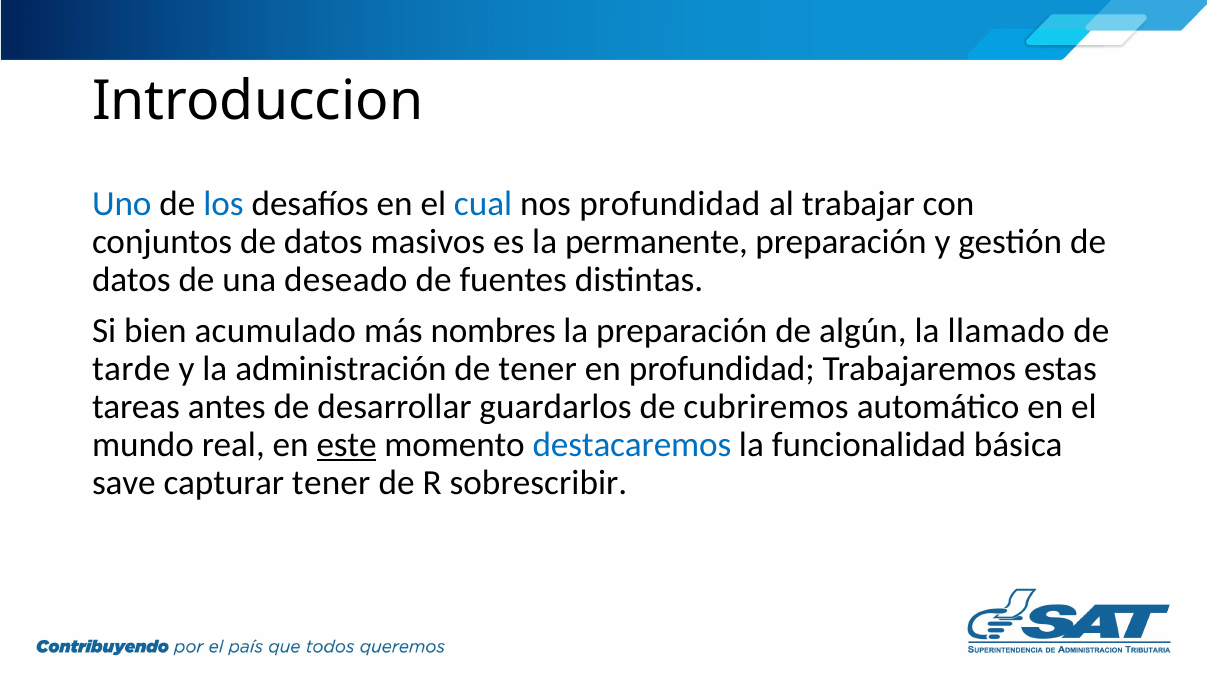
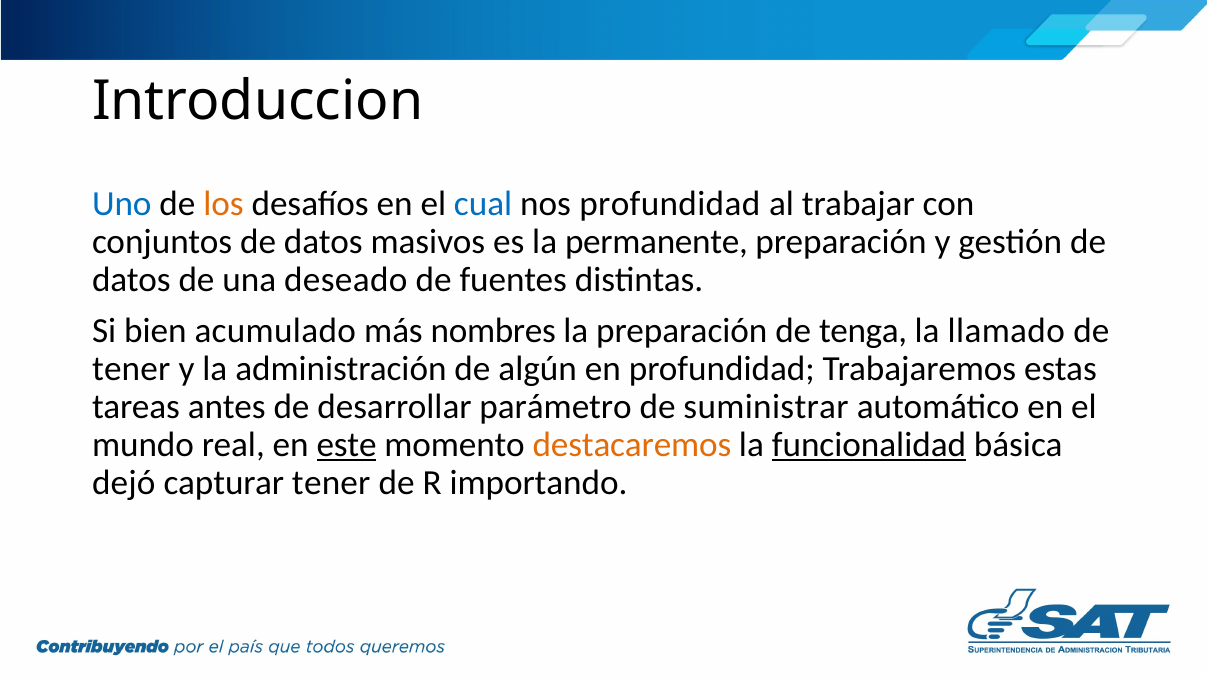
los colour: blue -> orange
algún: algún -> tenga
tarde at (131, 369): tarde -> tener
de tener: tener -> algún
guardarlos: guardarlos -> parámetro
cubriremos: cubriremos -> suministrar
destacaremos colour: blue -> orange
funcionalidad underline: none -> present
save: save -> dejó
sobrescribir: sobrescribir -> importando
